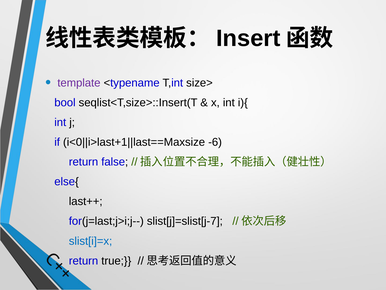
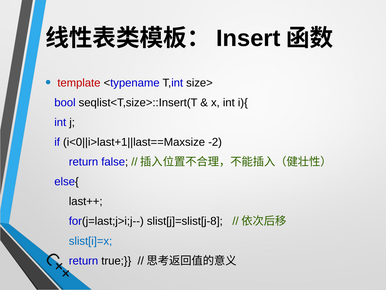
template colour: purple -> red
-6: -6 -> -2
slist[j]=slist[j-7: slist[j]=slist[j-7 -> slist[j]=slist[j-8
